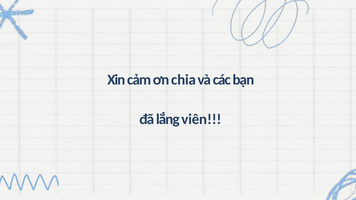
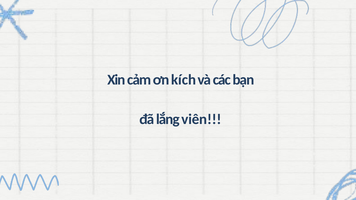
chia: chia -> kích
